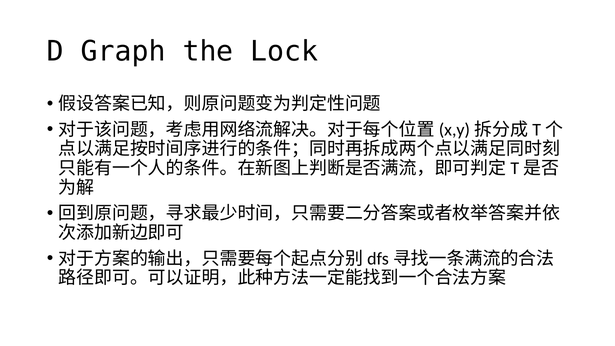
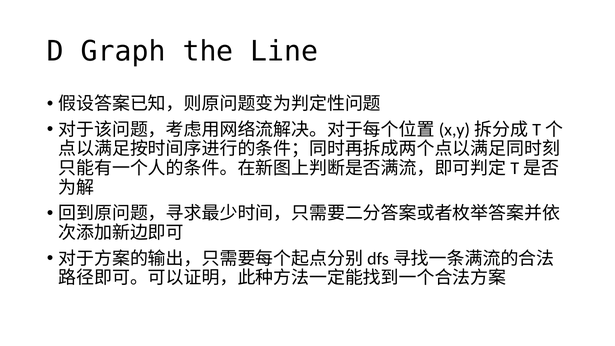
Lock: Lock -> Line
